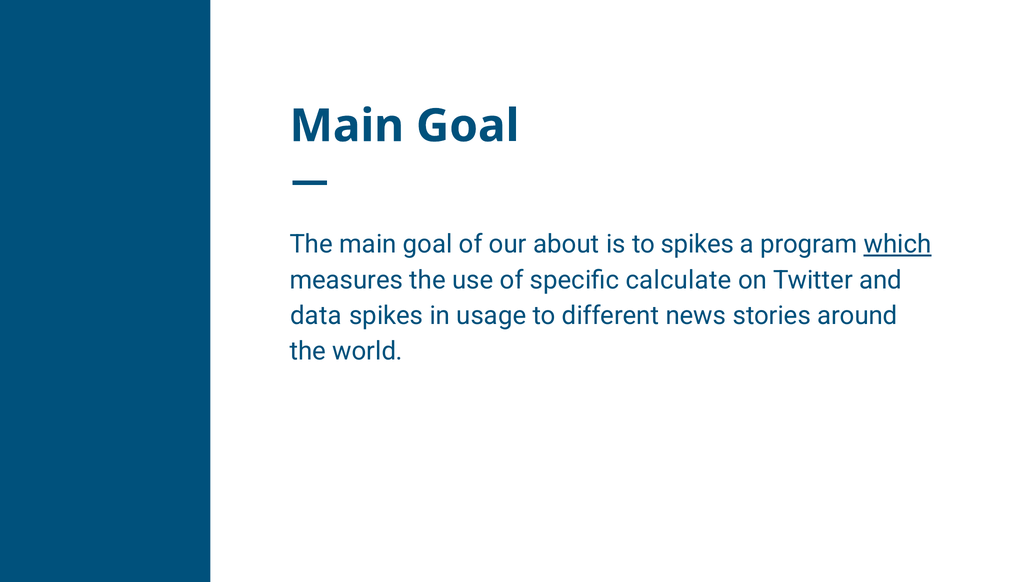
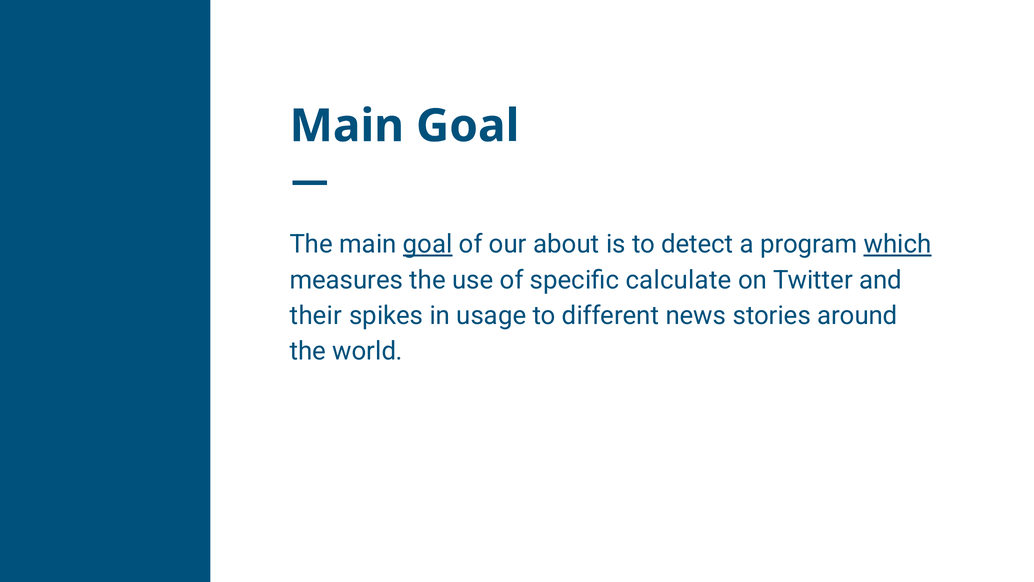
goal at (428, 244) underline: none -> present
to spikes: spikes -> detect
data: data -> their
